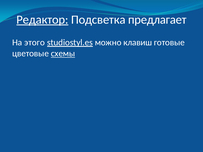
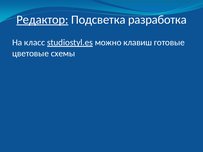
предлагает: предлагает -> разработка
этого: этого -> класс
схемы underline: present -> none
